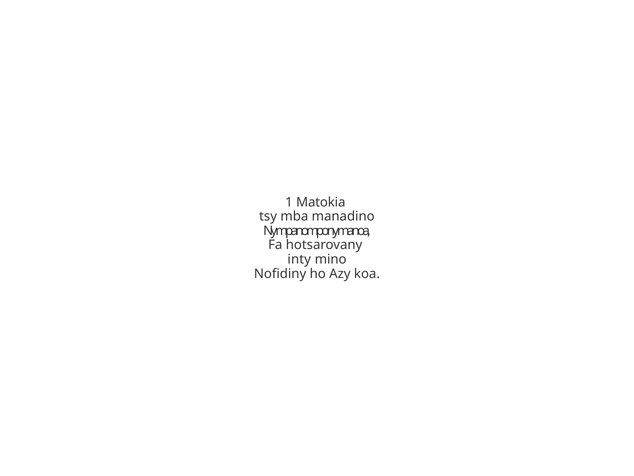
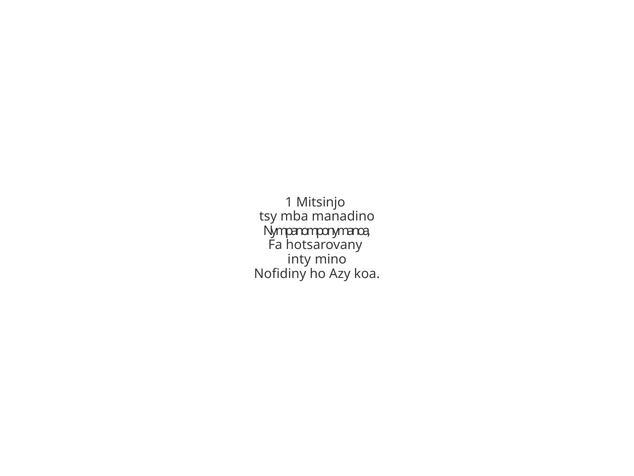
Matokia: Matokia -> Mitsinjo
